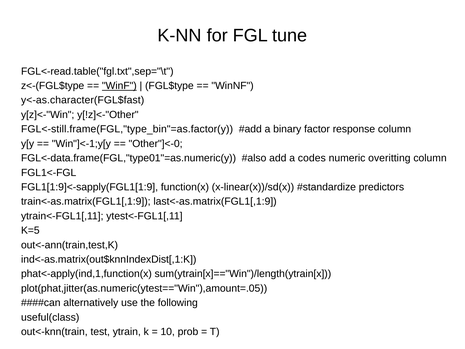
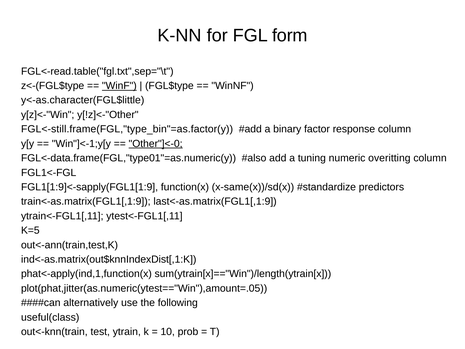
tune: tune -> form
y<-as.character(FGL$fast: y<-as.character(FGL$fast -> y<-as.character(FGL$little
Other"]<-0 underline: none -> present
codes: codes -> tuning
x-linear(x))/sd(x: x-linear(x))/sd(x -> x-same(x))/sd(x
